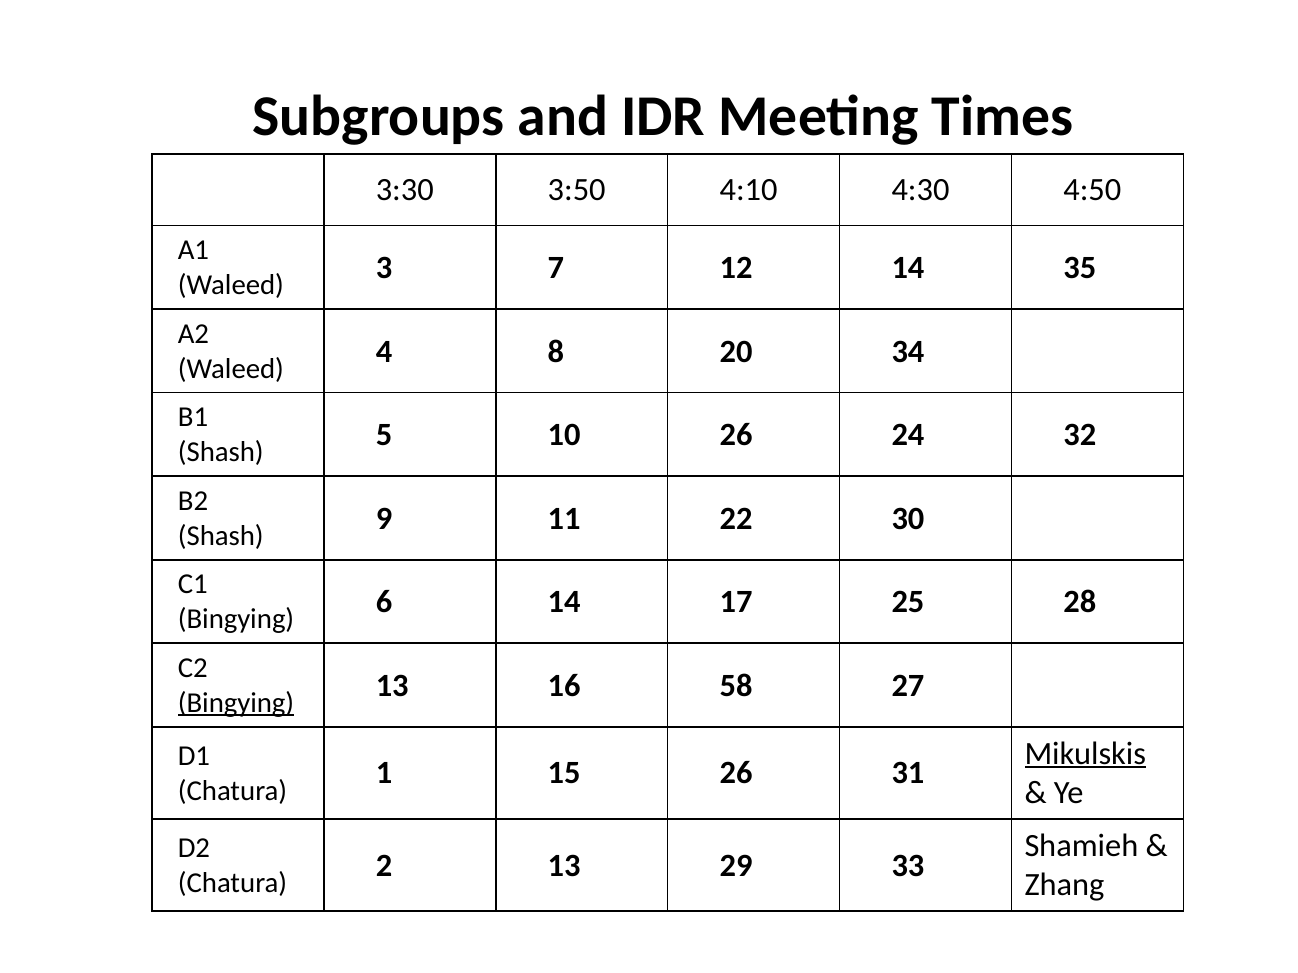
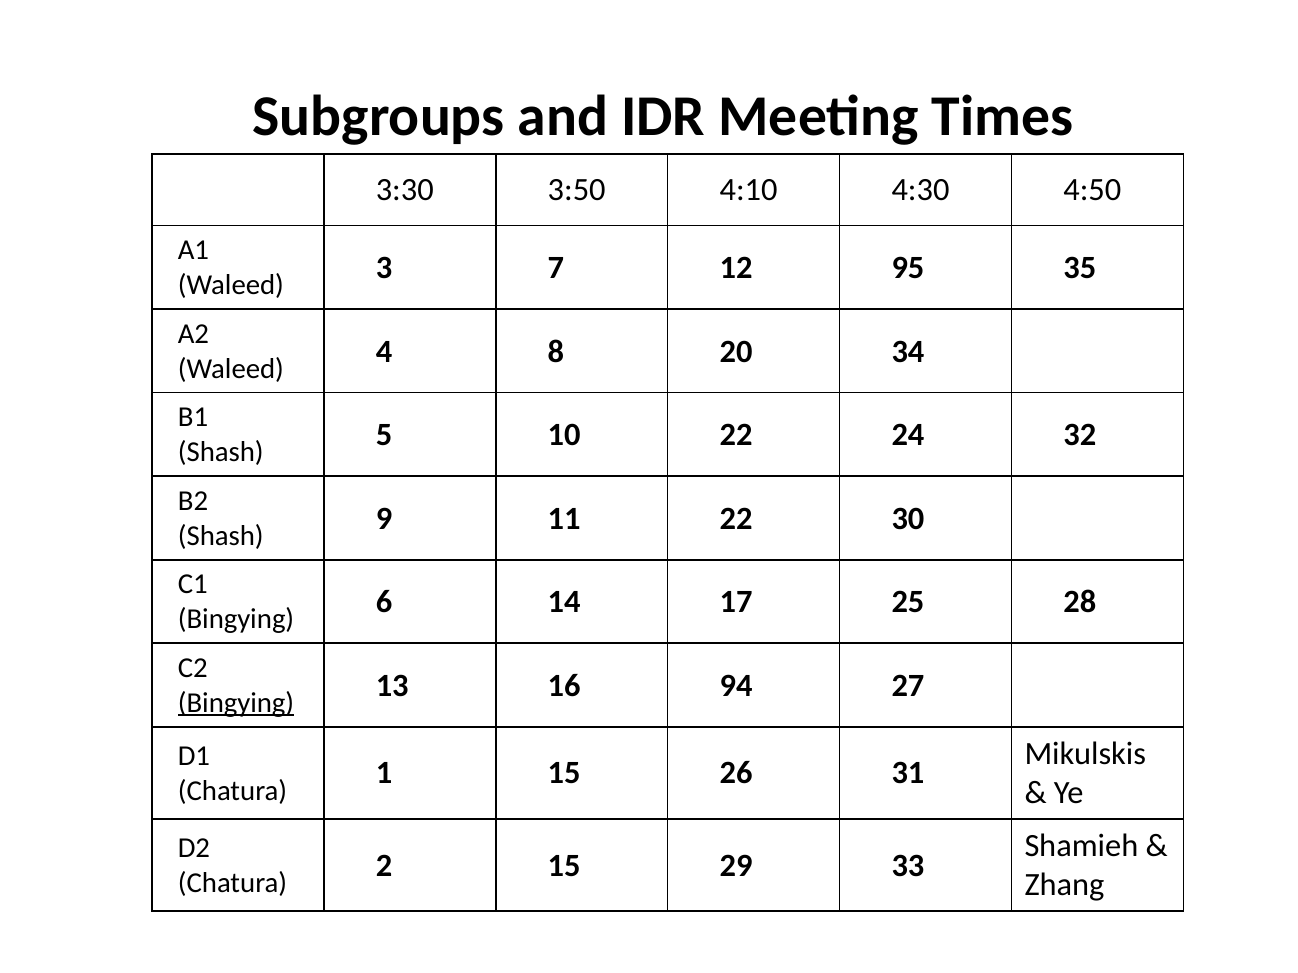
12 14: 14 -> 95
10 26: 26 -> 22
58: 58 -> 94
Mikulskis underline: present -> none
2 13: 13 -> 15
